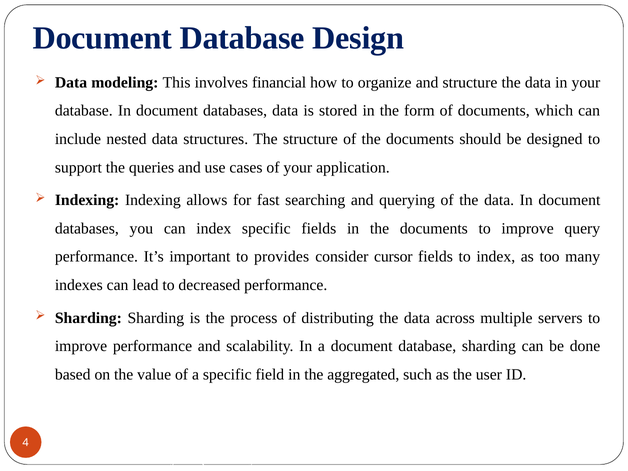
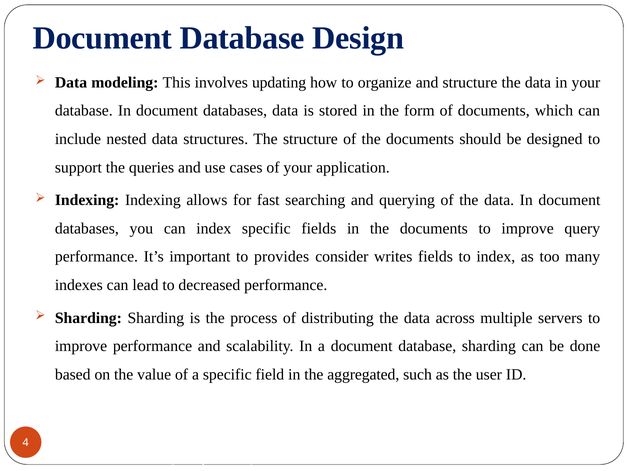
financial: financial -> updating
cursor: cursor -> writes
